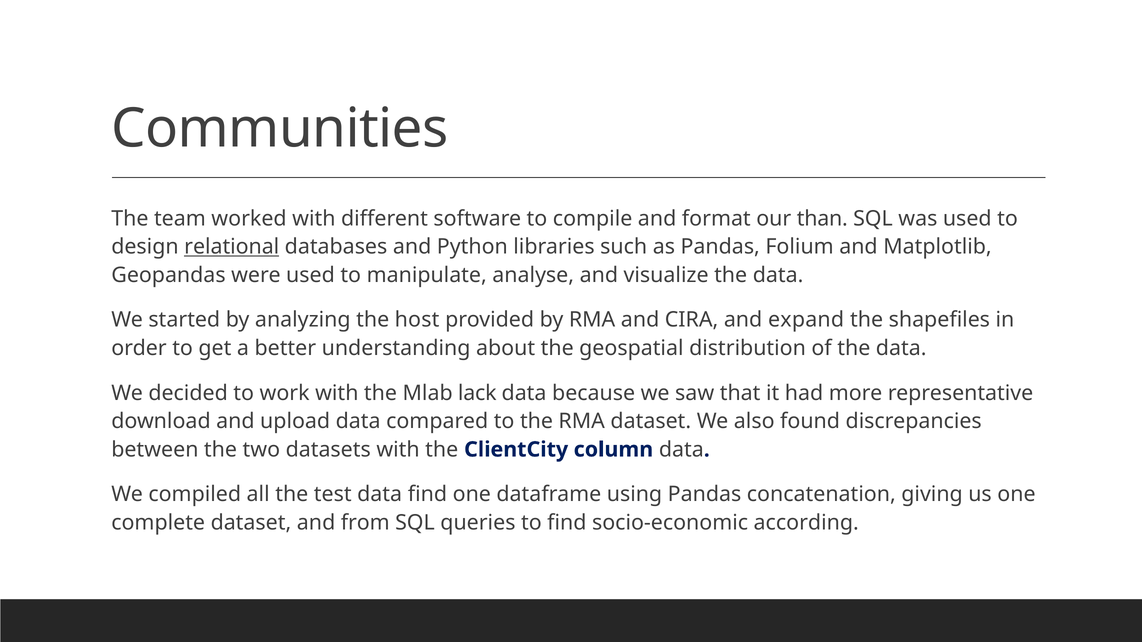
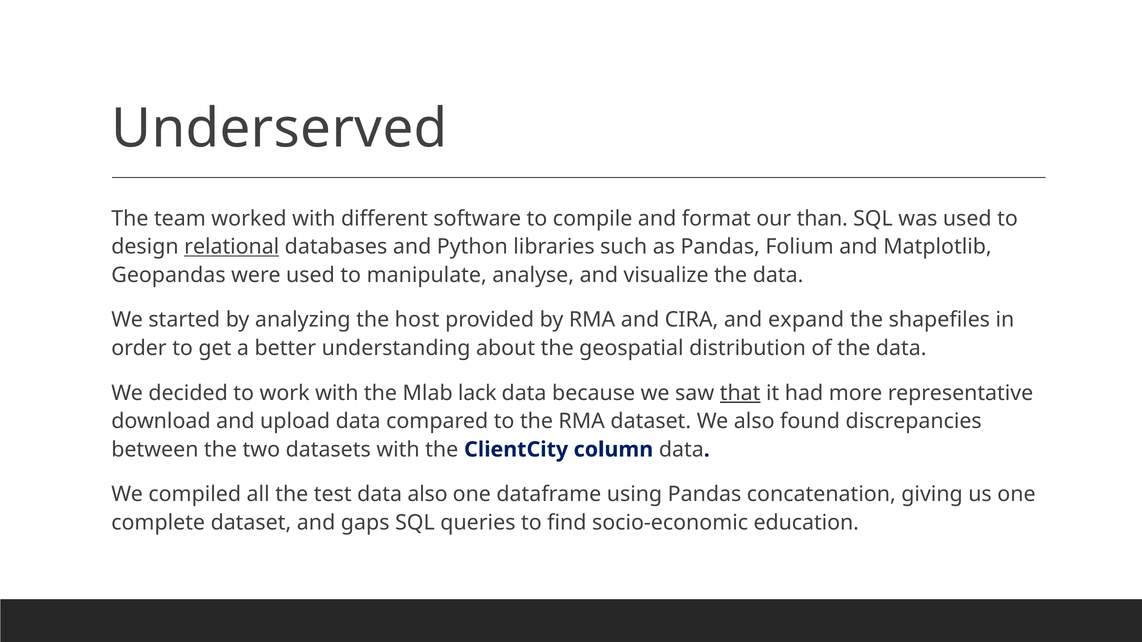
Communities: Communities -> Underserved
that underline: none -> present
data find: find -> also
from: from -> gaps
according: according -> education
